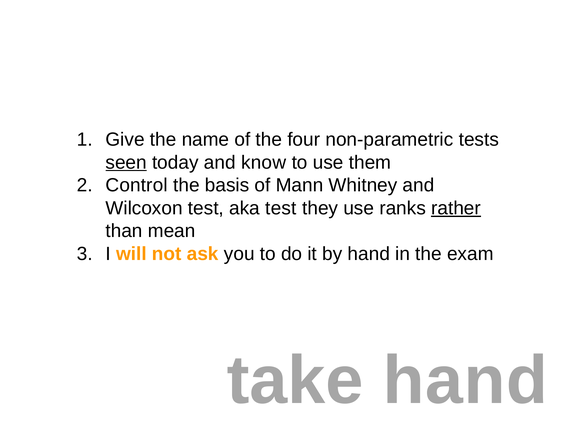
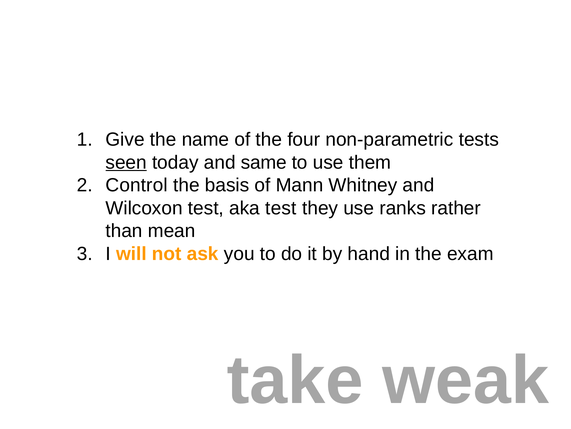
know: know -> same
rather underline: present -> none
take hand: hand -> weak
